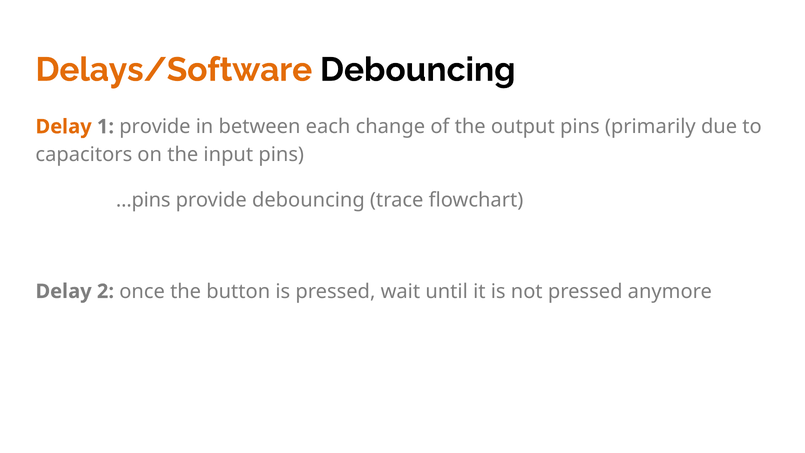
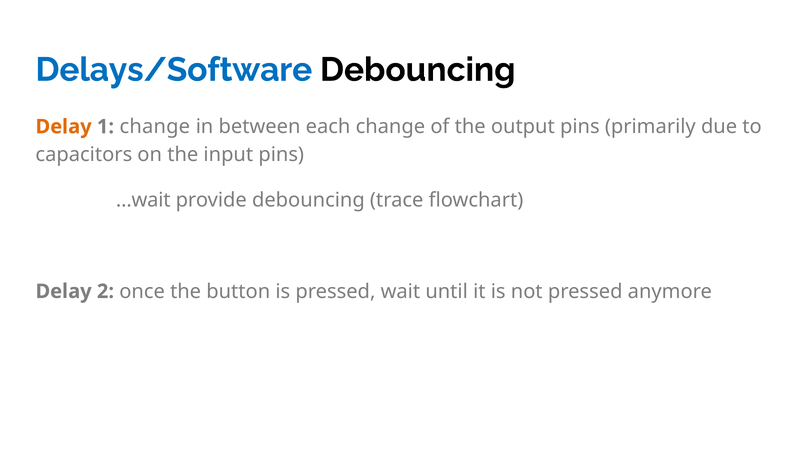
Delays/Software colour: orange -> blue
1 provide: provide -> change
...pins: ...pins -> ...wait
